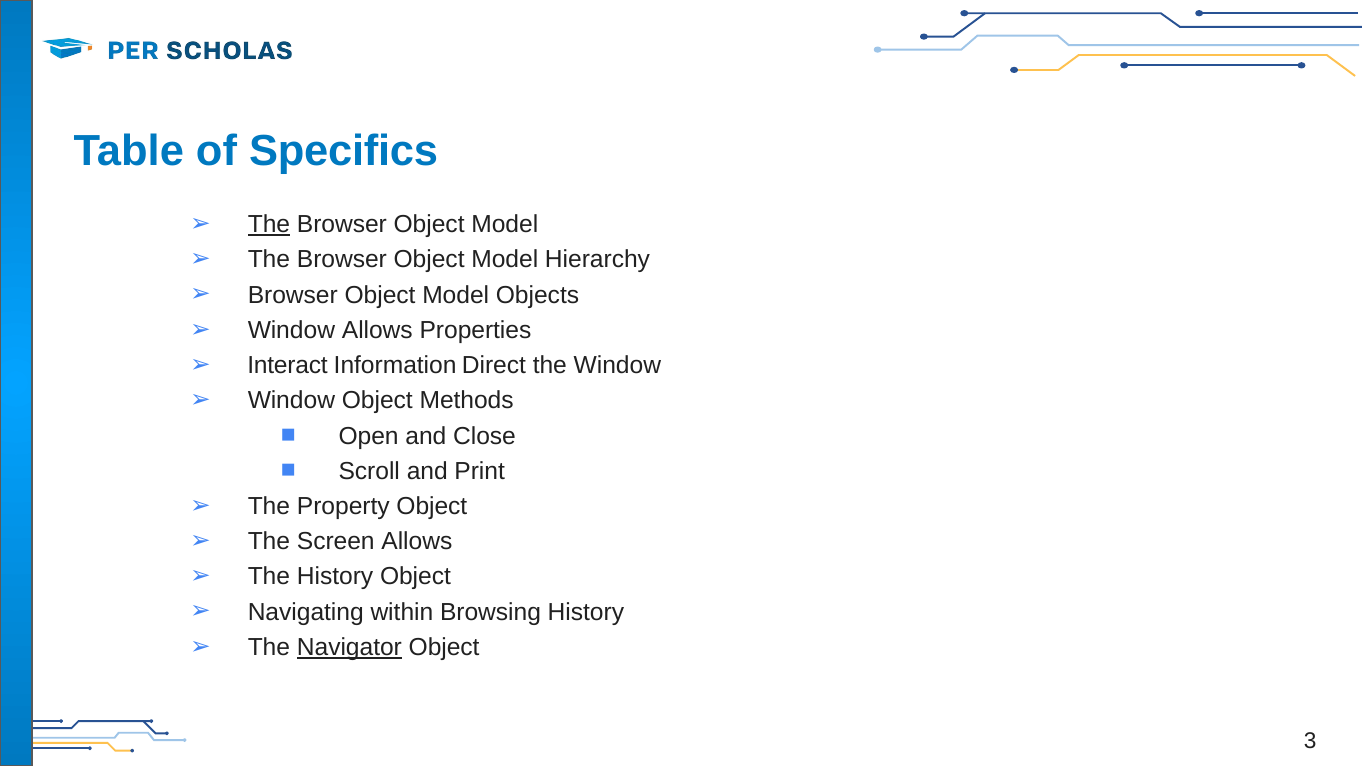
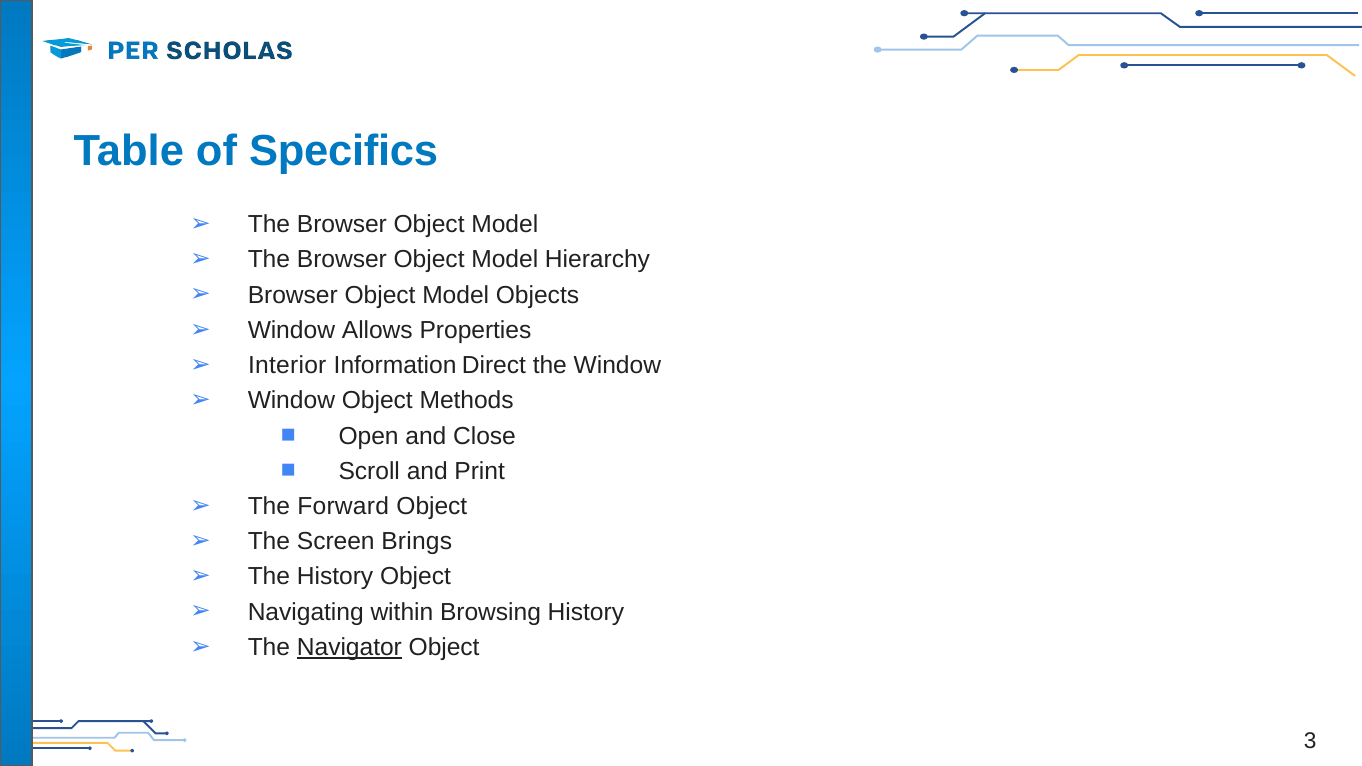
The at (269, 225) underline: present -> none
Interact: Interact -> Interior
Property: Property -> Forward
Screen Allows: Allows -> Brings
